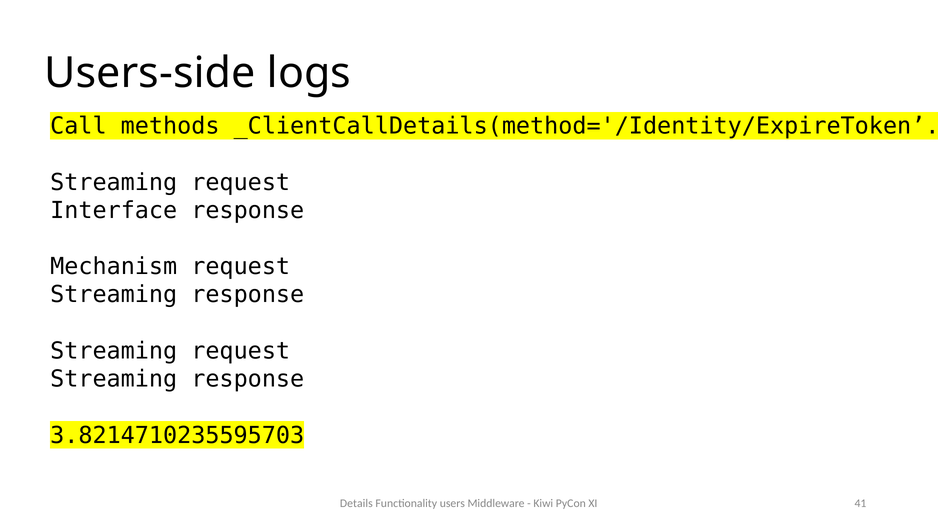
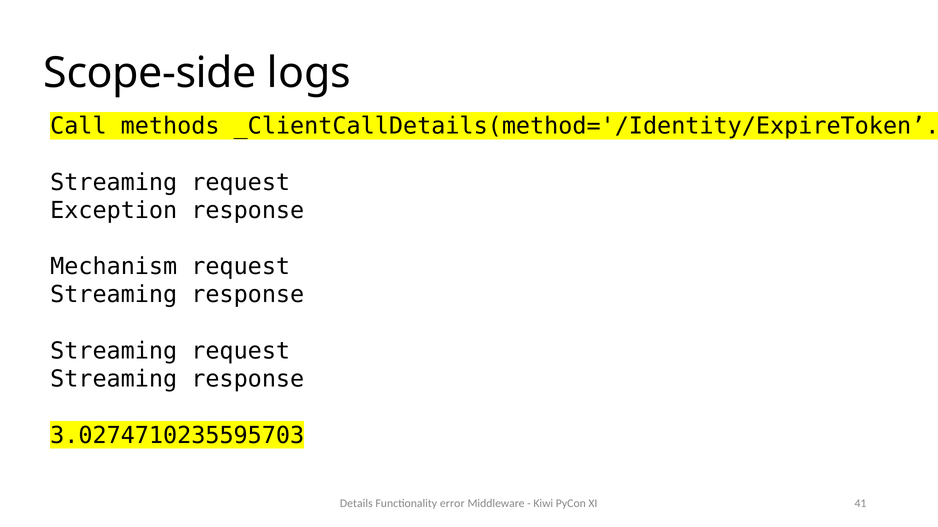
Users-side: Users-side -> Scope-side
Interface: Interface -> Exception
3.8214710235595703: 3.8214710235595703 -> 3.0274710235595703
users: users -> error
